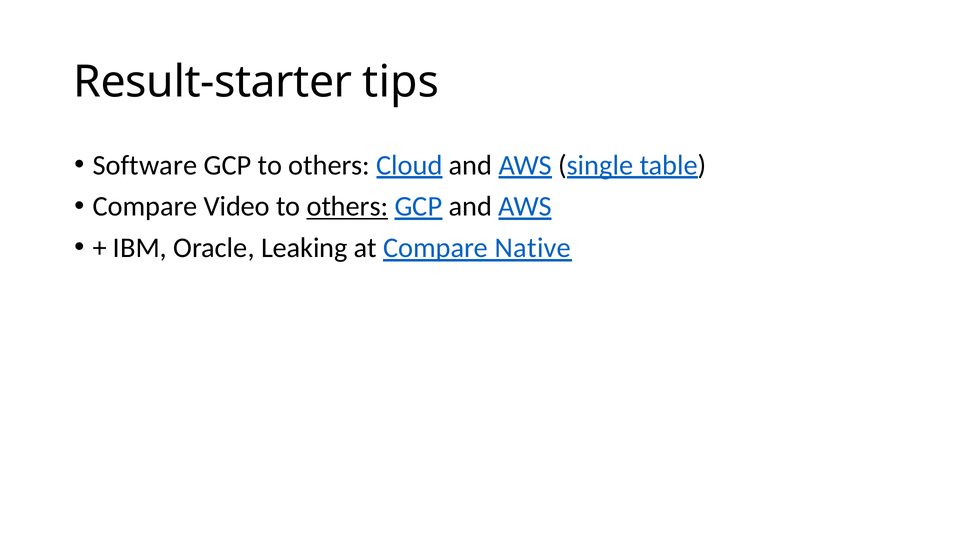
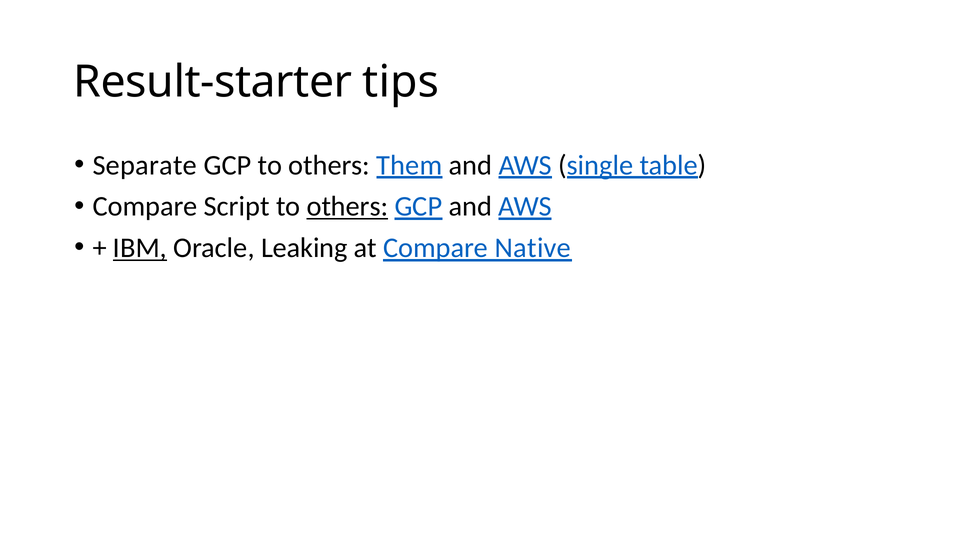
Software: Software -> Separate
Cloud: Cloud -> Them
Video: Video -> Script
IBM underline: none -> present
